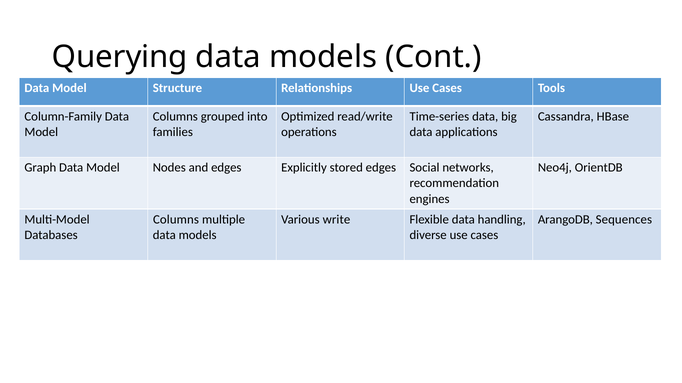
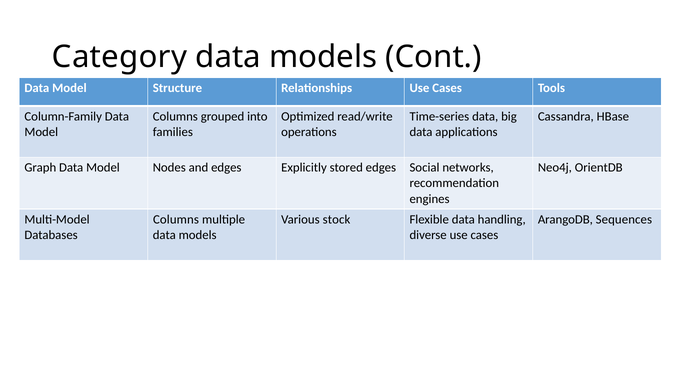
Querying: Querying -> Category
write: write -> stock
